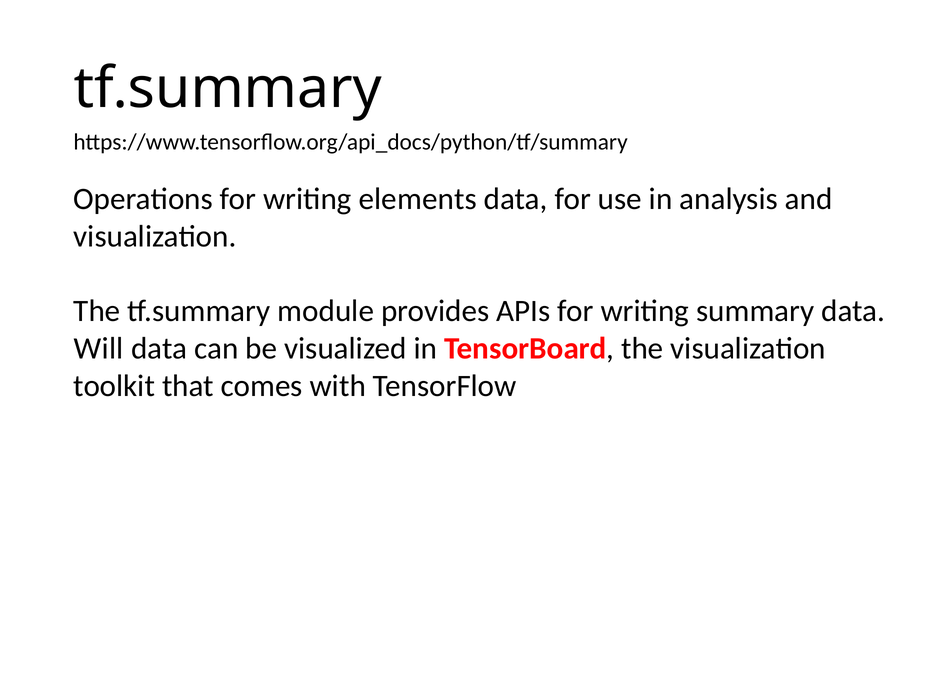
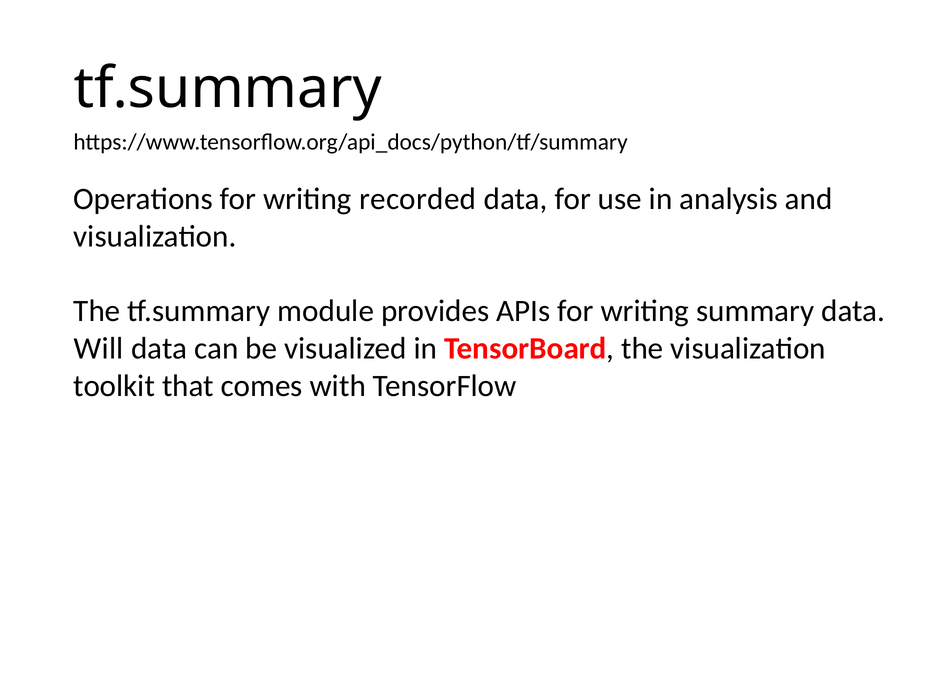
elements: elements -> recorded
